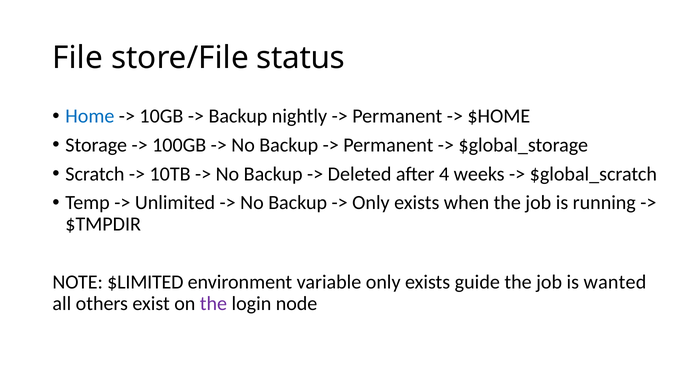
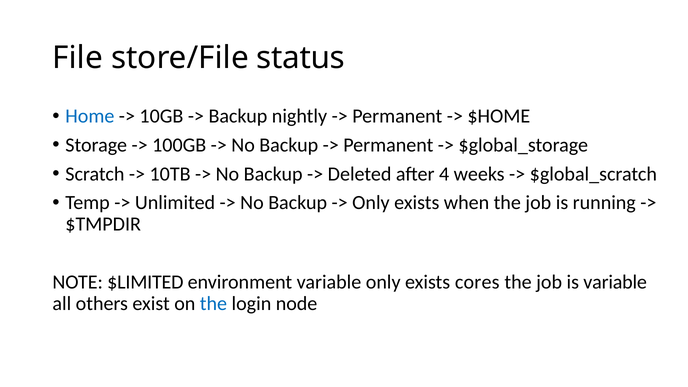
guide: guide -> cores
is wanted: wanted -> variable
the at (213, 304) colour: purple -> blue
